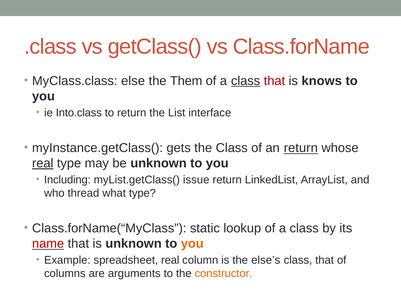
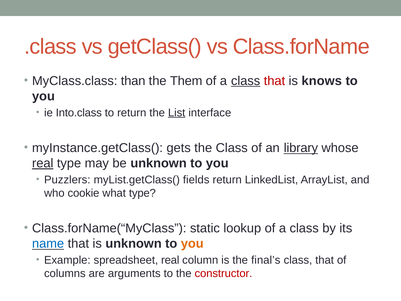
else: else -> than
List underline: none -> present
an return: return -> library
Including: Including -> Puzzlers
issue: issue -> fields
thread: thread -> cookie
name colour: red -> blue
else’s: else’s -> final’s
constructor colour: orange -> red
